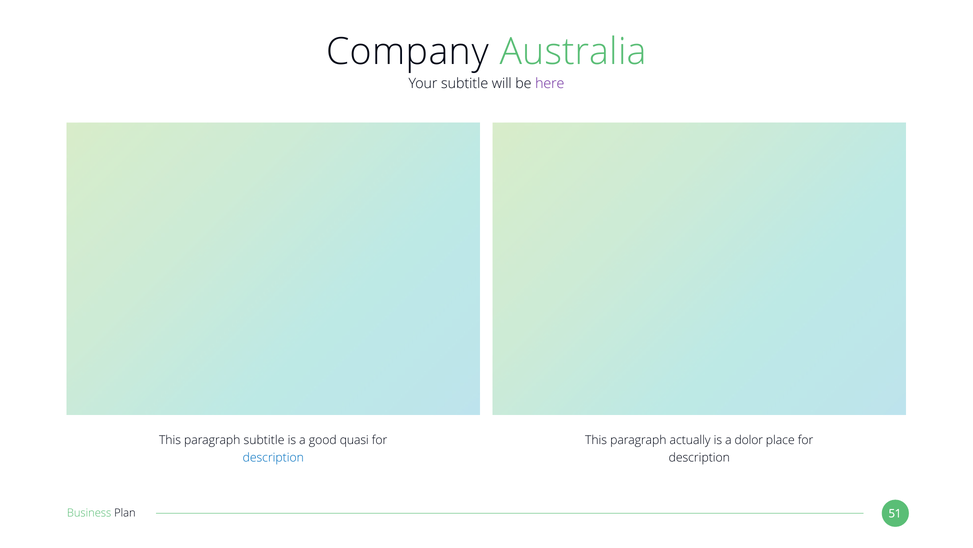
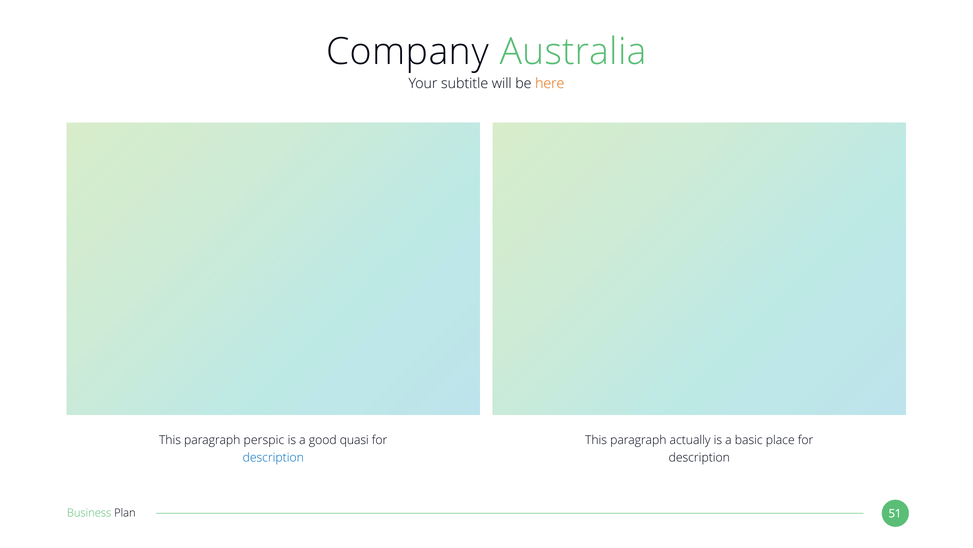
here colour: purple -> orange
paragraph subtitle: subtitle -> perspic
dolor: dolor -> basic
